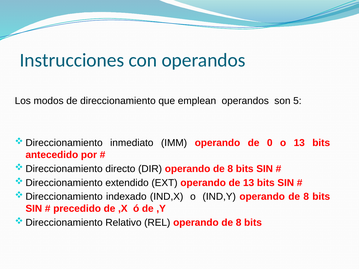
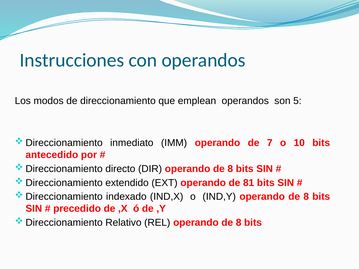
0: 0 -> 7
o 13: 13 -> 10
de 13: 13 -> 81
